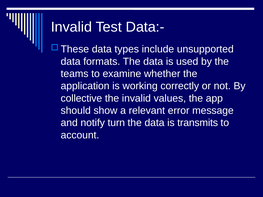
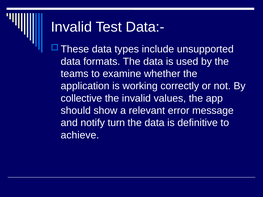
transmits: transmits -> definitive
account: account -> achieve
